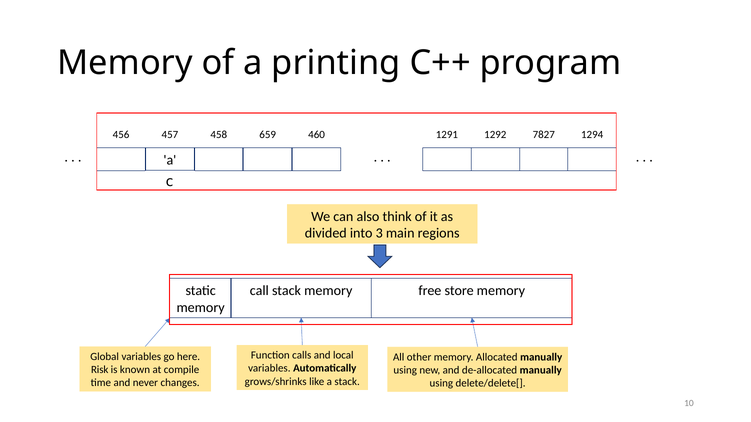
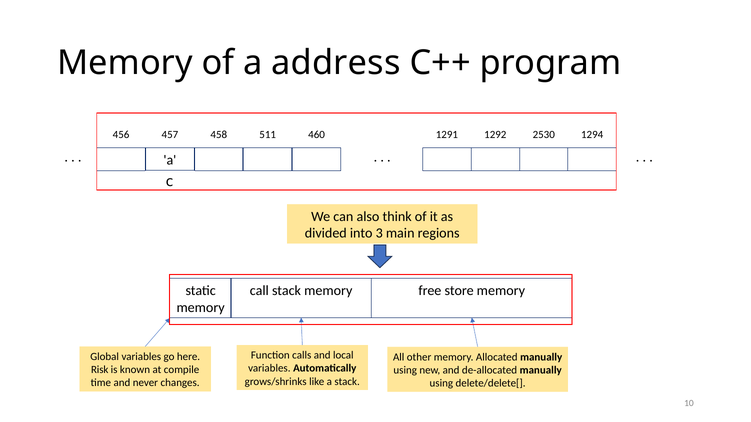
printing: printing -> address
659: 659 -> 511
7827: 7827 -> 2530
